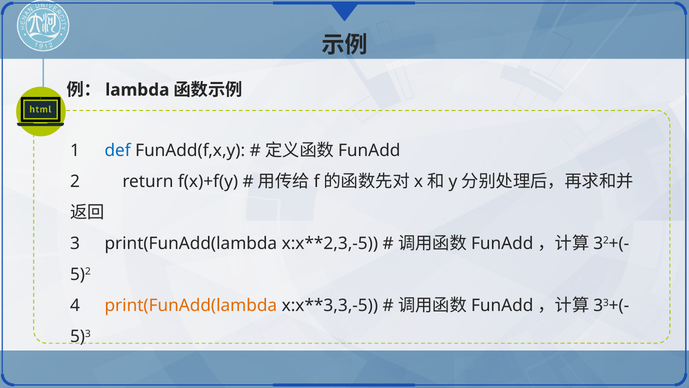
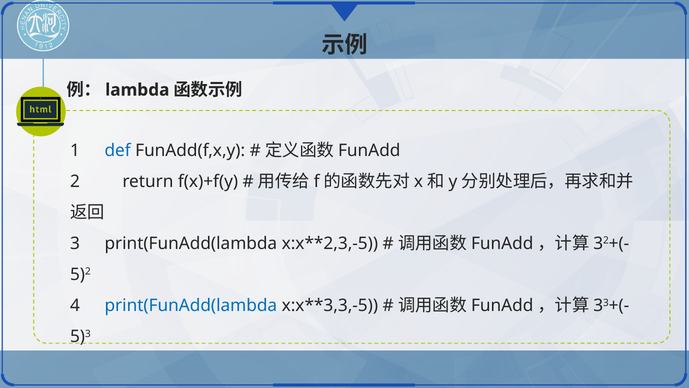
print(FunAdd(lambda at (191, 305) colour: orange -> blue
